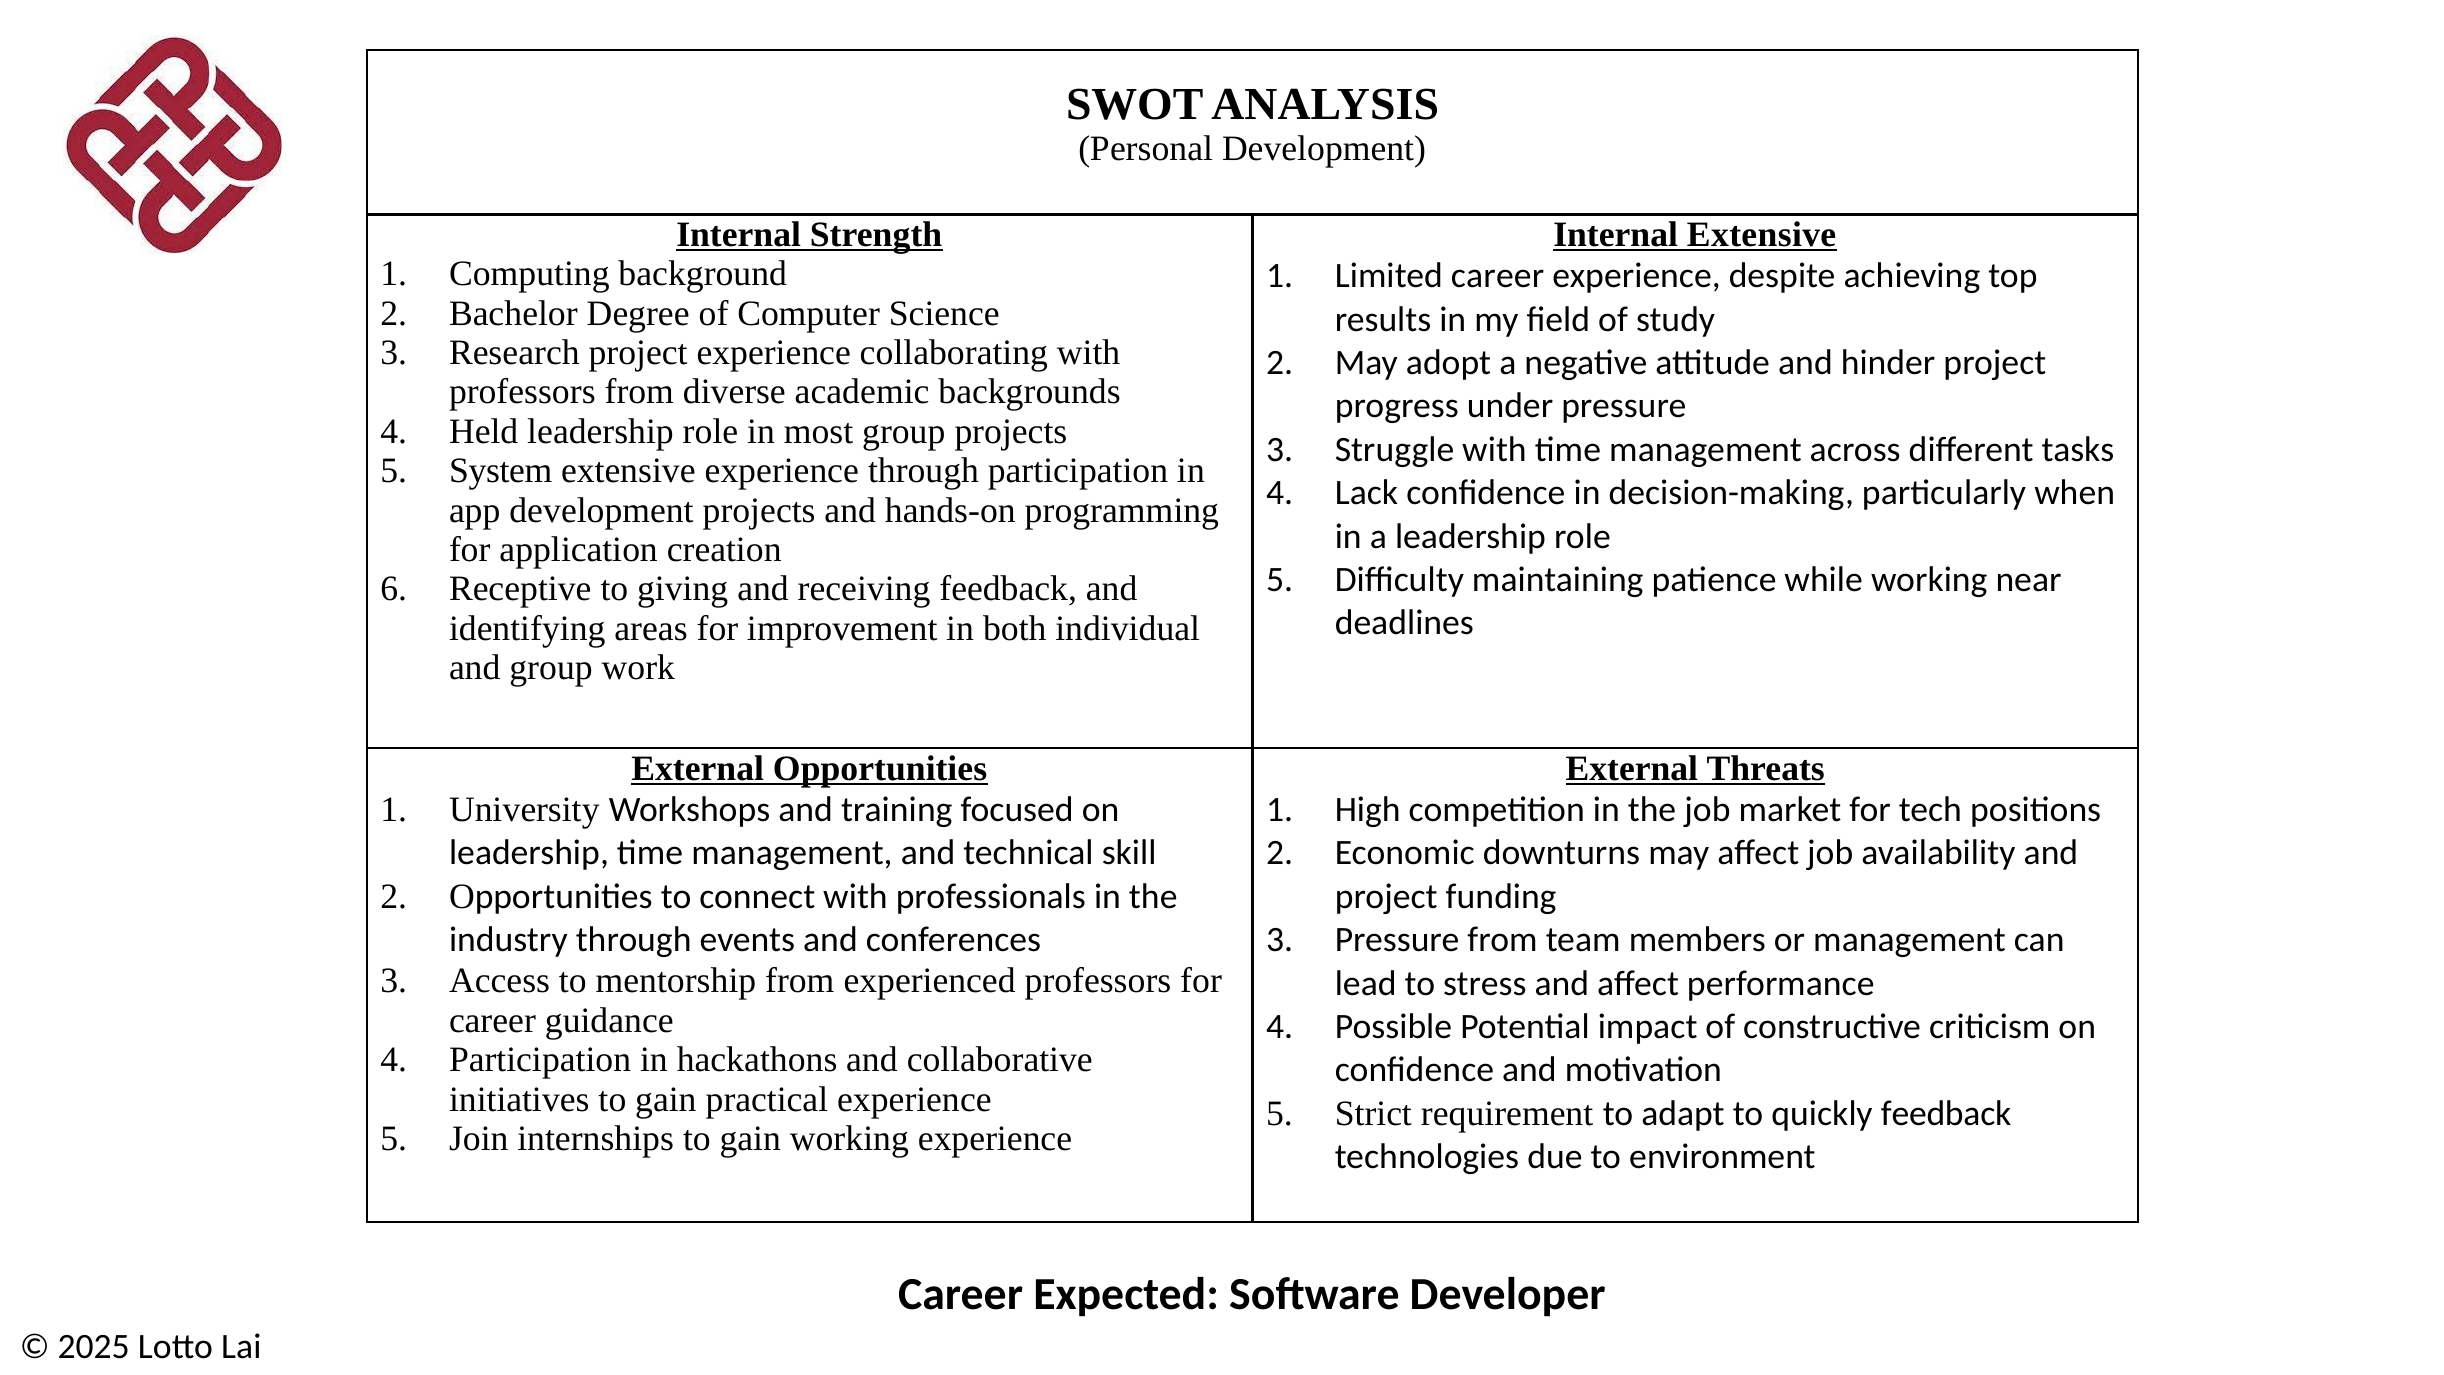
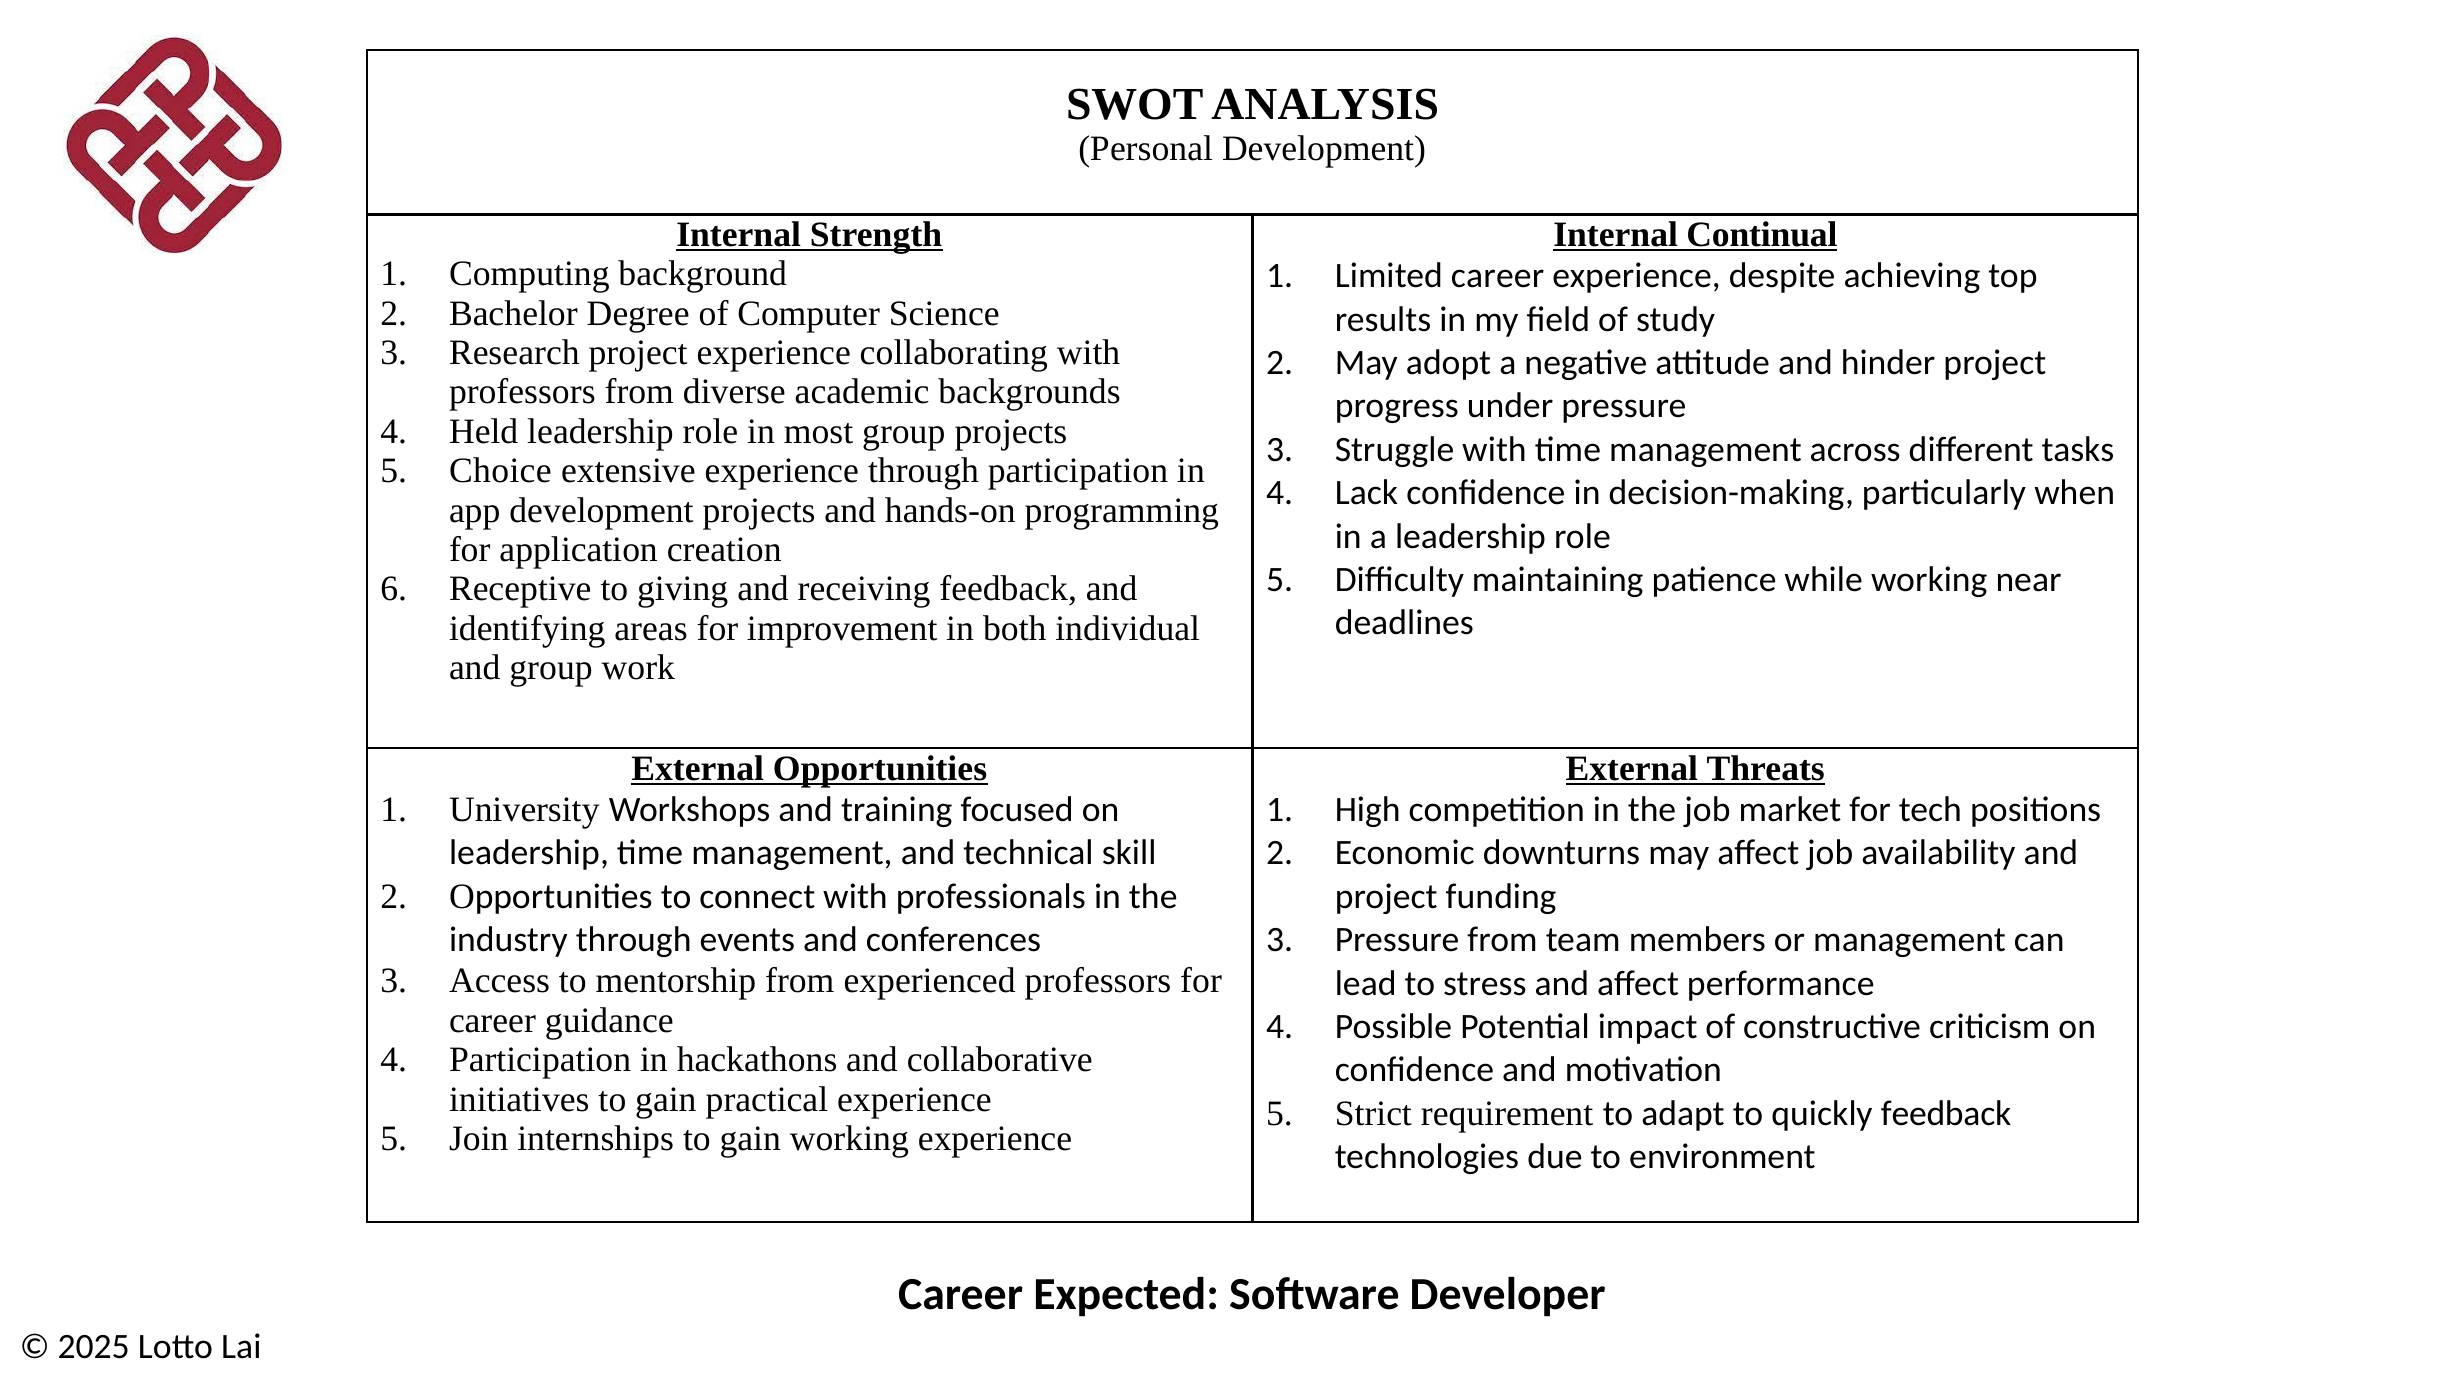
Internal Extensive: Extensive -> Continual
System: System -> Choice
